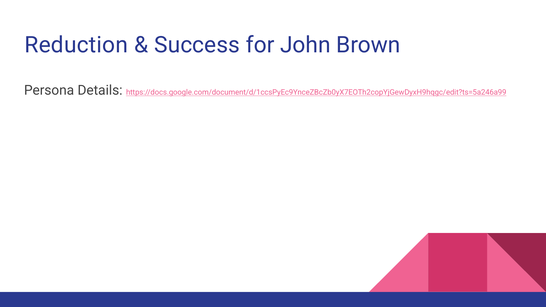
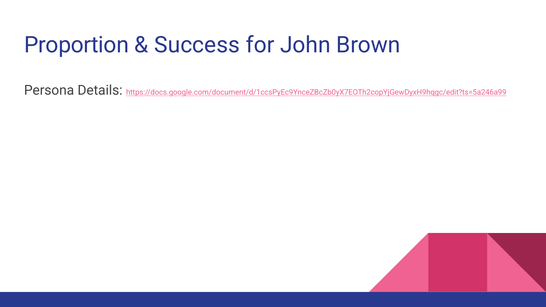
Reduction: Reduction -> Proportion
